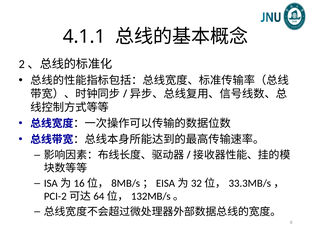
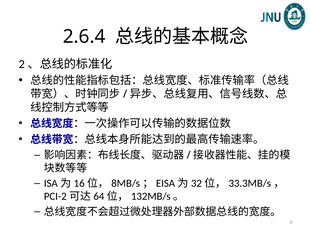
4.1.1: 4.1.1 -> 2.6.4
